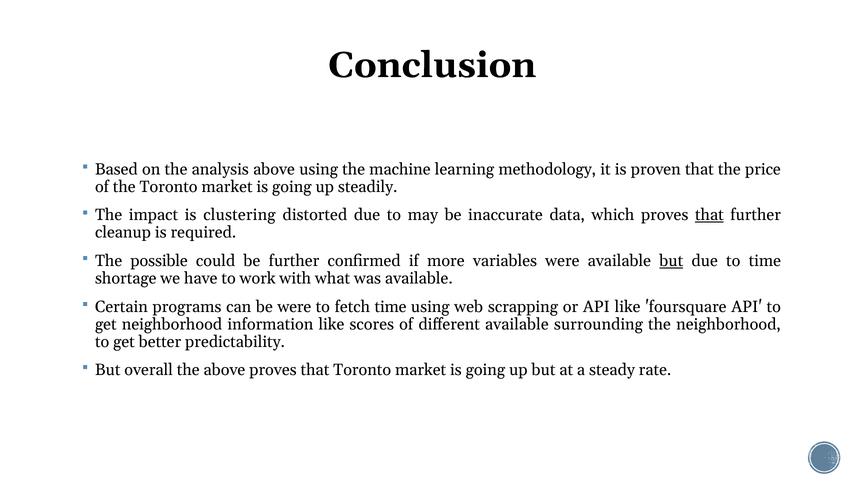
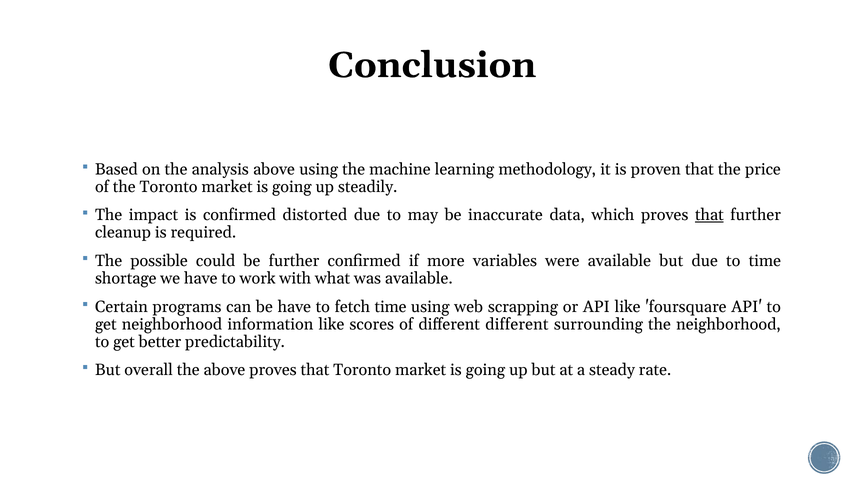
is clustering: clustering -> confirmed
but at (671, 261) underline: present -> none
be were: were -> have
different available: available -> different
